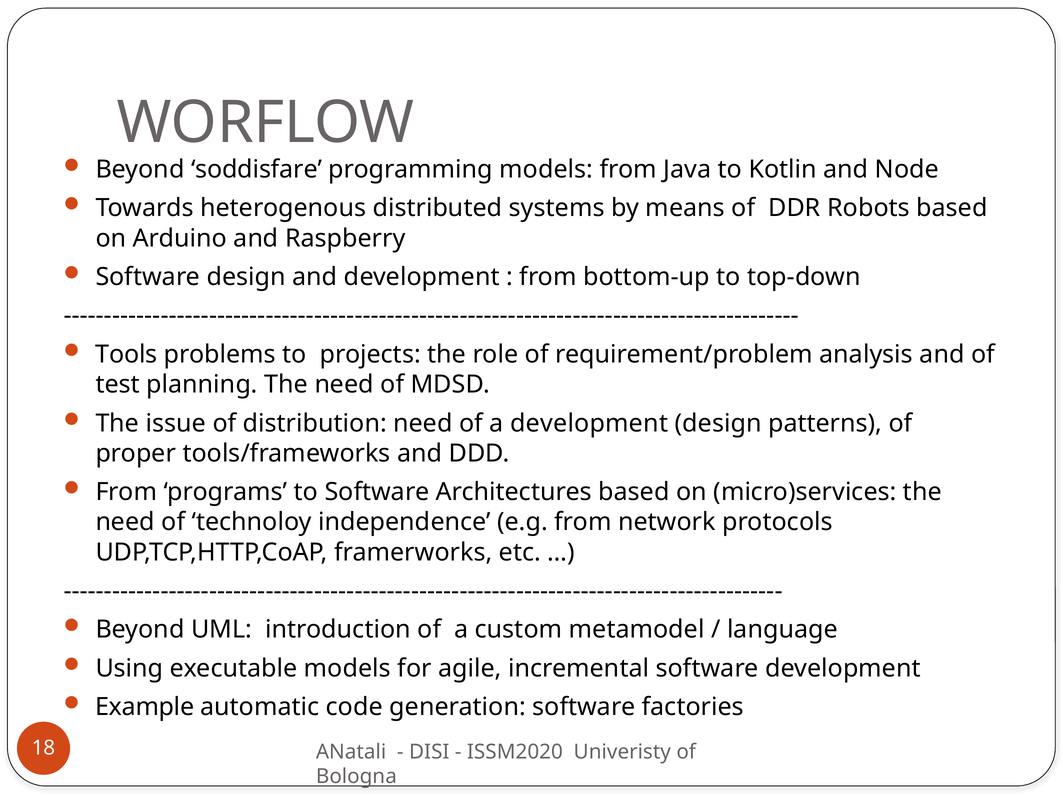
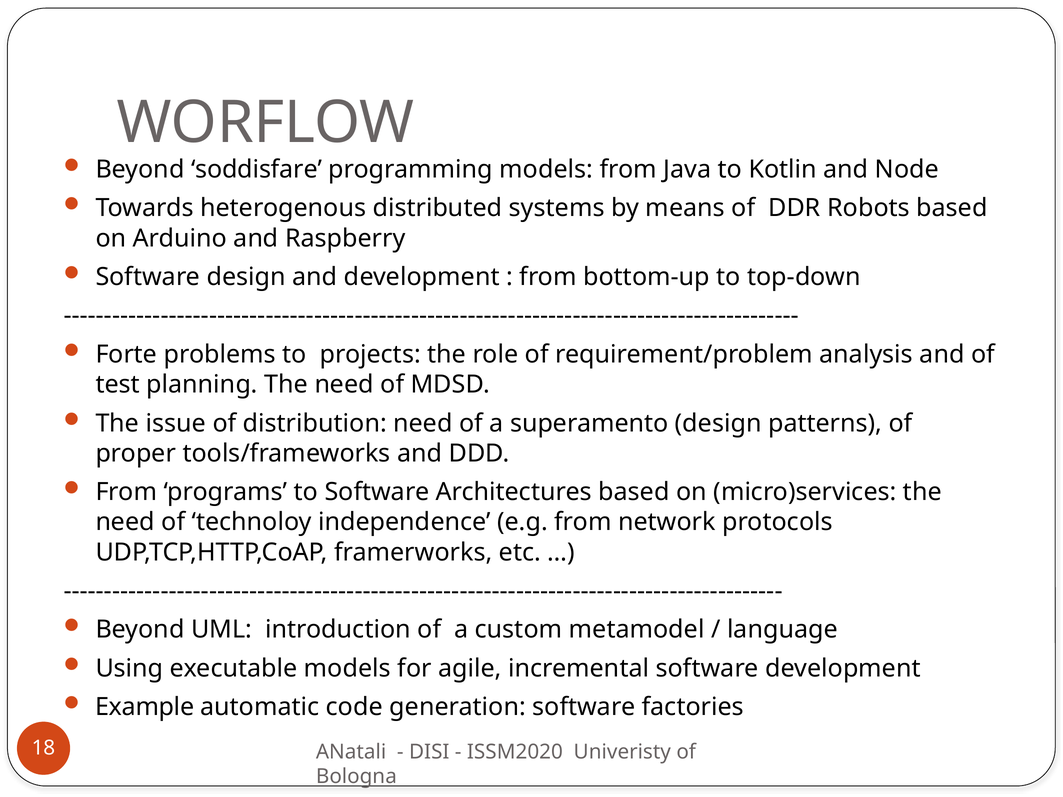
Tools: Tools -> Forte
a development: development -> superamento
